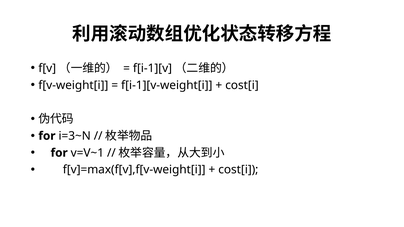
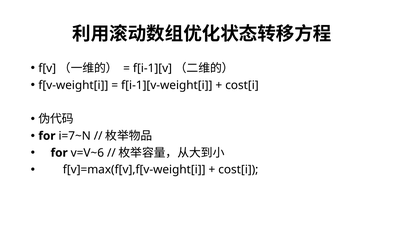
i=3~N: i=3~N -> i=7~N
v=V~1: v=V~1 -> v=V~6
